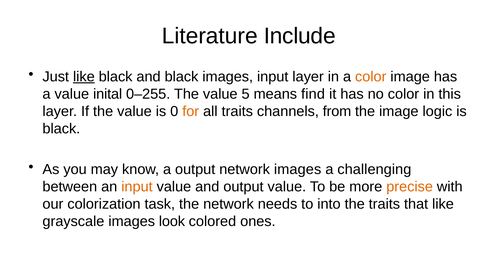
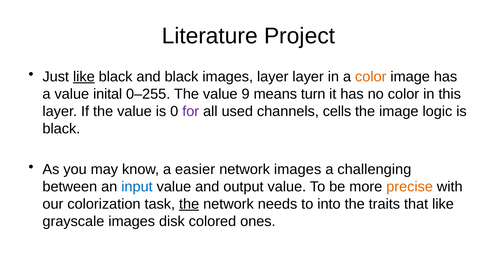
Include: Include -> Project
images input: input -> layer
5: 5 -> 9
find: find -> turn
for colour: orange -> purple
all traits: traits -> used
from: from -> cells
a output: output -> easier
input at (137, 187) colour: orange -> blue
the at (189, 204) underline: none -> present
look: look -> disk
